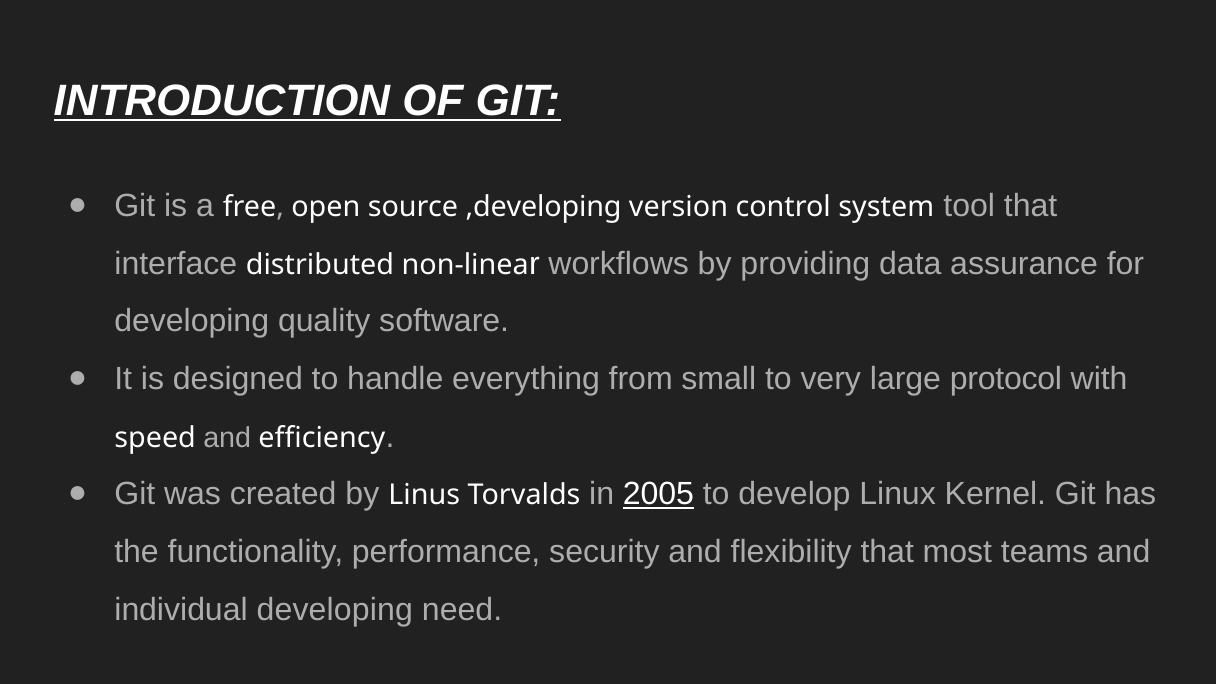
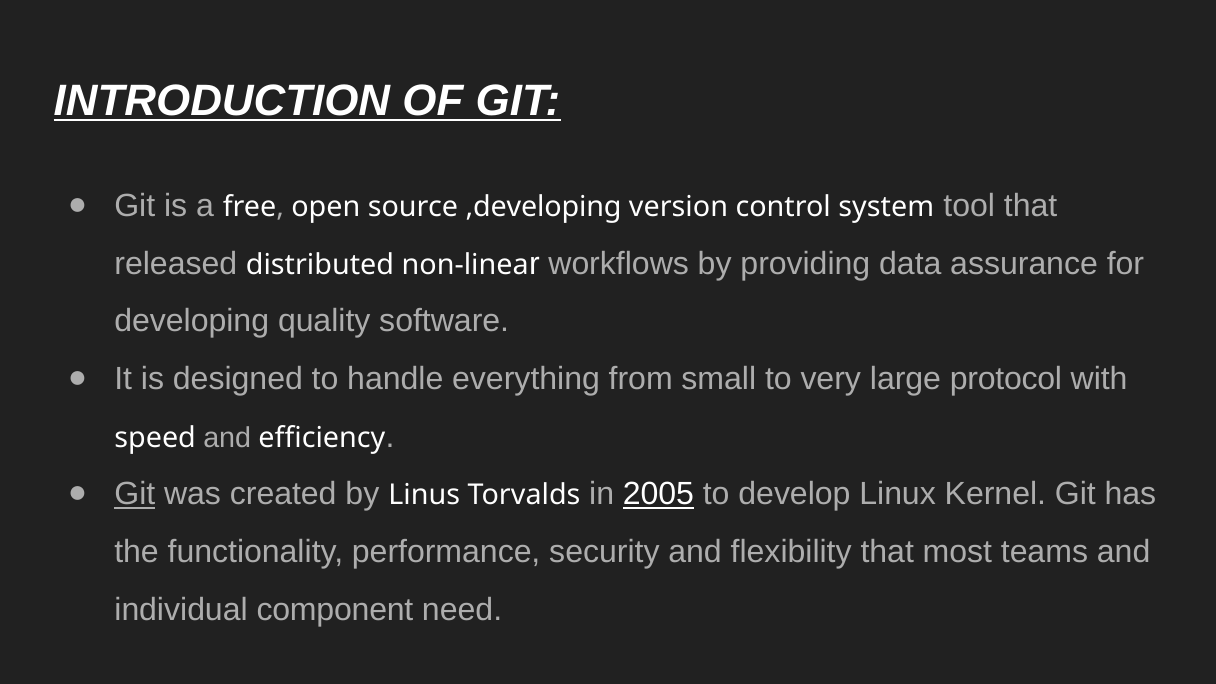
interface: interface -> released
Git at (135, 494) underline: none -> present
individual developing: developing -> component
